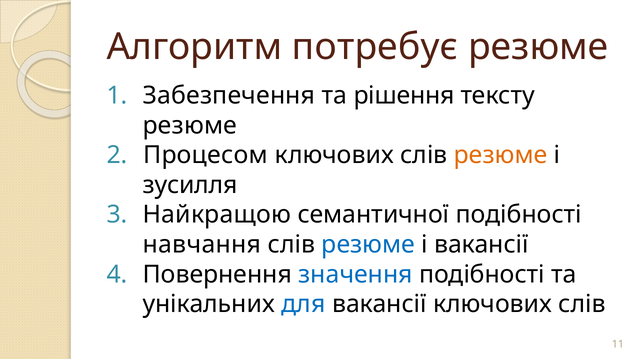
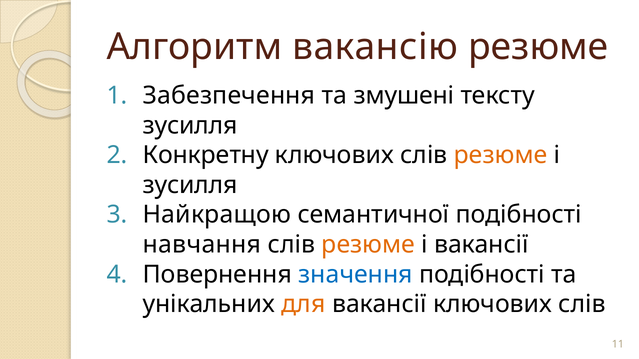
потребує: потребує -> вакансію
рішення: рішення -> змушені
резюме at (190, 126): резюме -> зусилля
Процесом: Процесом -> Конкретну
резюме at (368, 245) colour: blue -> orange
для colour: blue -> orange
